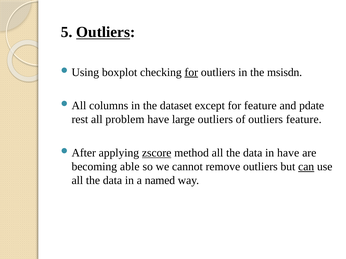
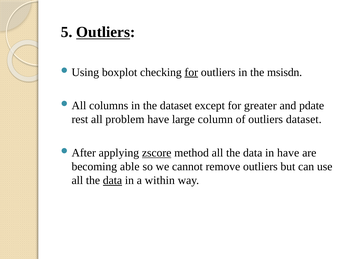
for feature: feature -> greater
large outliers: outliers -> column
outliers feature: feature -> dataset
can underline: present -> none
data at (112, 181) underline: none -> present
named: named -> within
